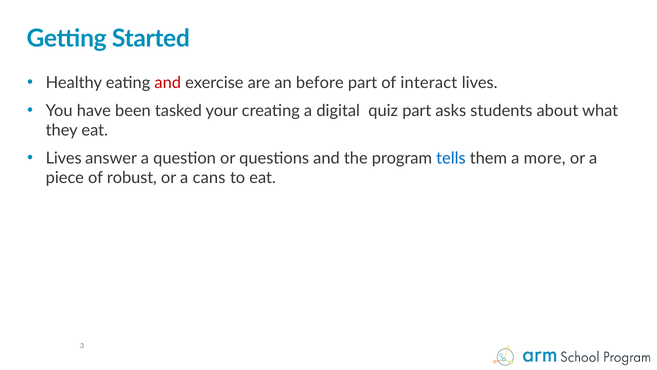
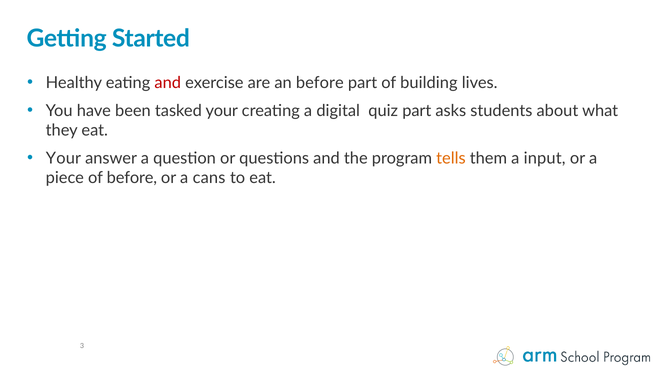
interact: interact -> building
Lives at (64, 158): Lives -> Your
tells colour: blue -> orange
more: more -> input
of robust: robust -> before
